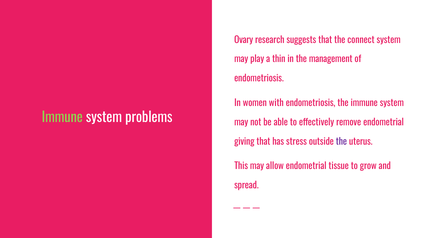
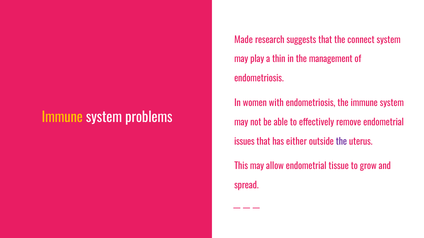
Ovary: Ovary -> Made
Immune at (62, 118) colour: light green -> yellow
giving: giving -> issues
stress: stress -> either
